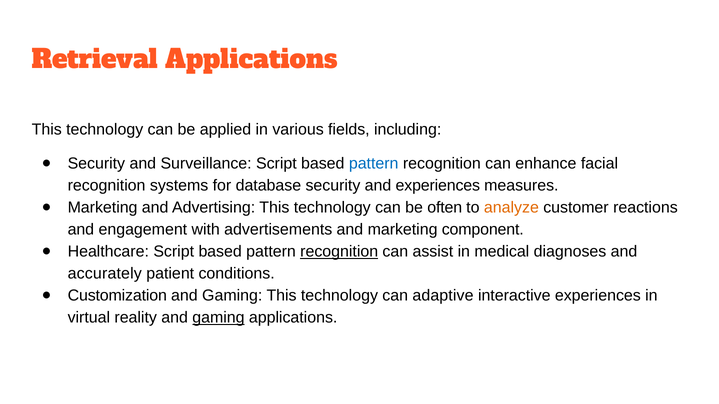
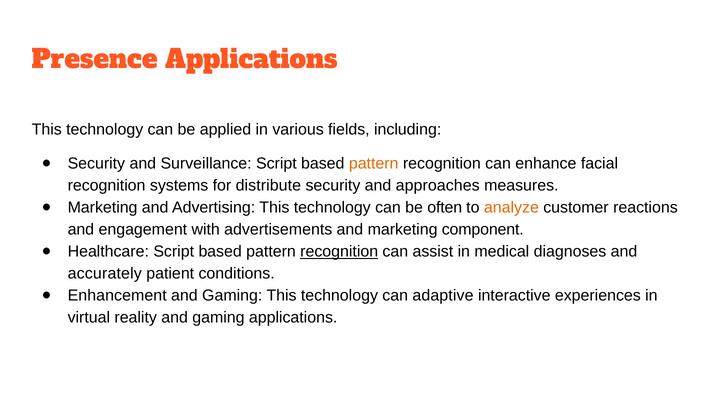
Retrieval: Retrieval -> Presence
pattern at (374, 164) colour: blue -> orange
database: database -> distribute
and experiences: experiences -> approaches
Customization: Customization -> Enhancement
gaming at (218, 318) underline: present -> none
